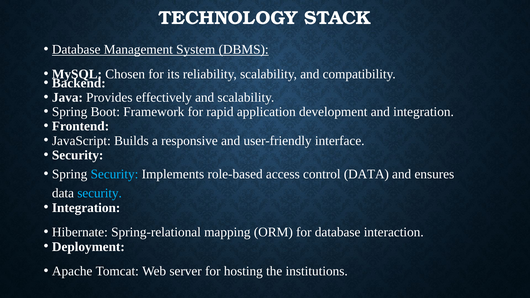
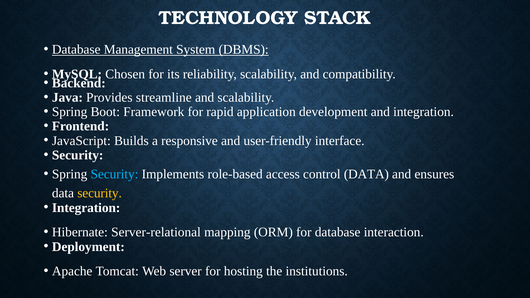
effectively: effectively -> streamline
security at (100, 193) colour: light blue -> yellow
Spring-relational: Spring-relational -> Server-relational
